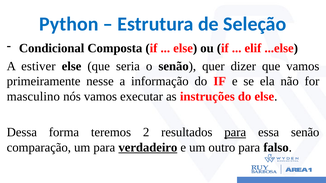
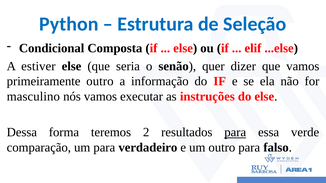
primeiramente nesse: nesse -> outro
essa senão: senão -> verde
verdadeiro underline: present -> none
